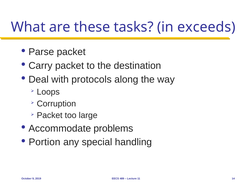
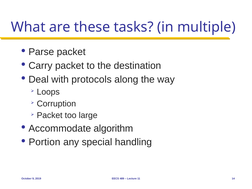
exceeds: exceeds -> multiple
problems: problems -> algorithm
